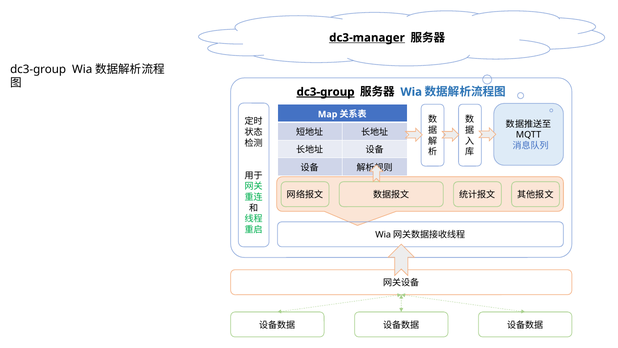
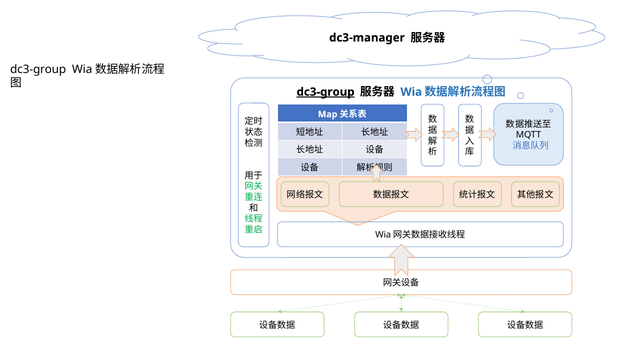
dc3-manager underline: present -> none
